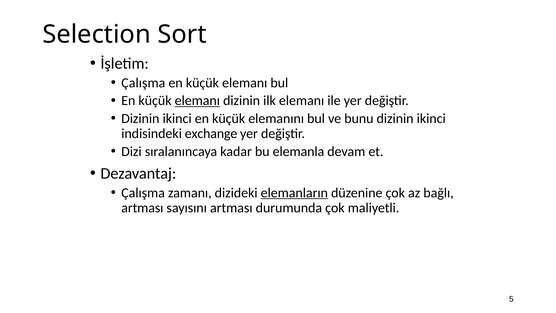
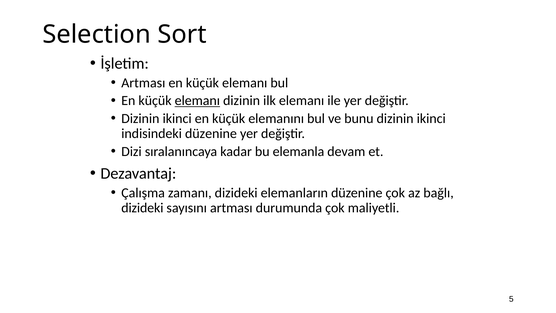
Çalışma at (143, 83): Çalışma -> Artması
indisindeki exchange: exchange -> düzenine
elemanların underline: present -> none
artması at (142, 208): artması -> dizideki
